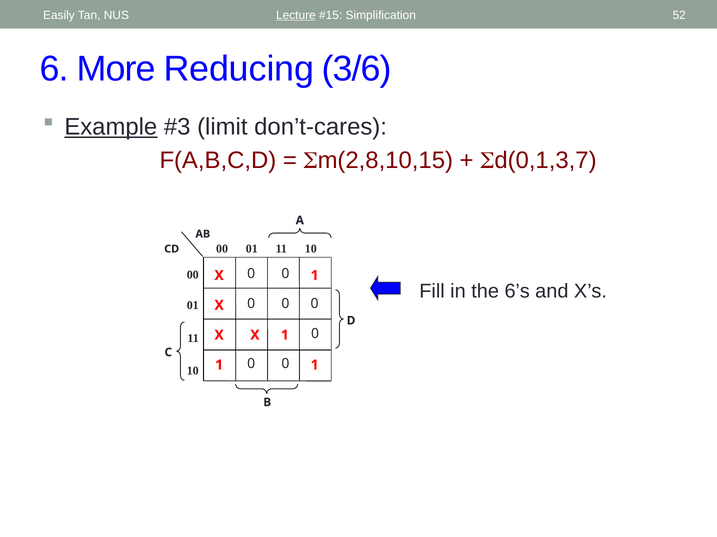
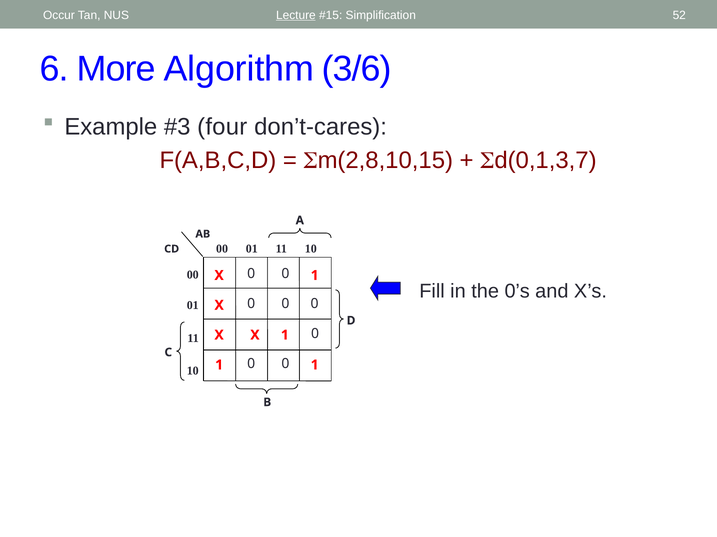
Easily: Easily -> Occur
Reducing: Reducing -> Algorithm
Example underline: present -> none
limit: limit -> four
6’s: 6’s -> 0’s
